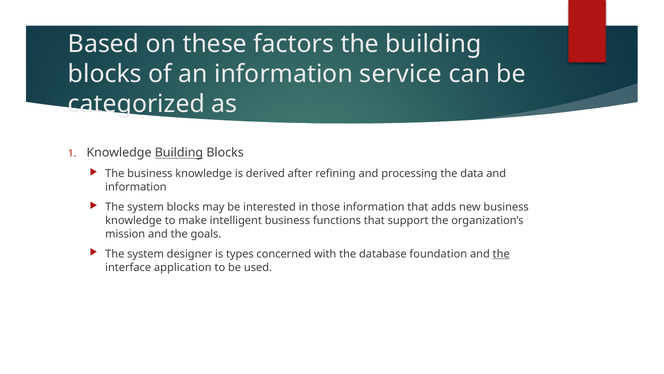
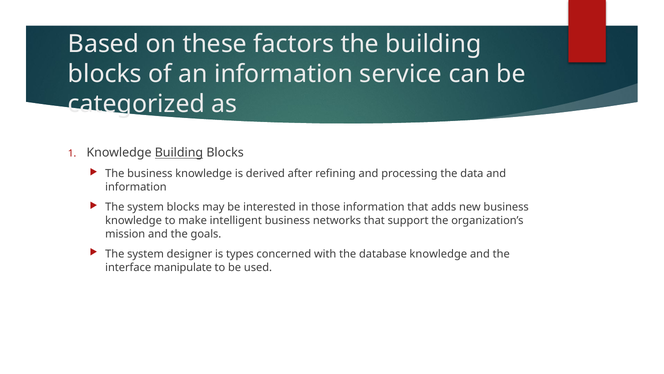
functions: functions -> networks
database foundation: foundation -> knowledge
the at (501, 254) underline: present -> none
application: application -> manipulate
